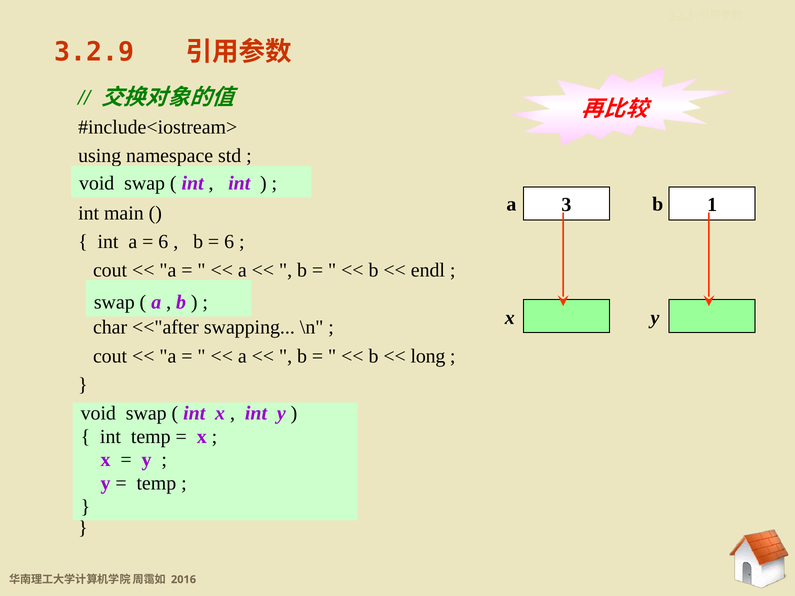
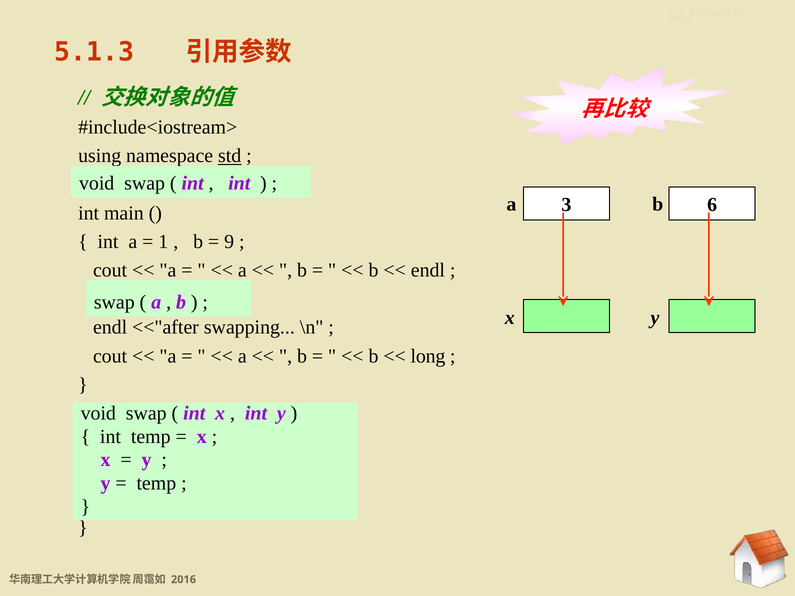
3.2.9: 3.2.9 -> 5.1.3
std underline: none -> present
1: 1 -> 6
6 at (163, 242): 6 -> 1
6 at (229, 242): 6 -> 9
char at (110, 328): char -> endl
